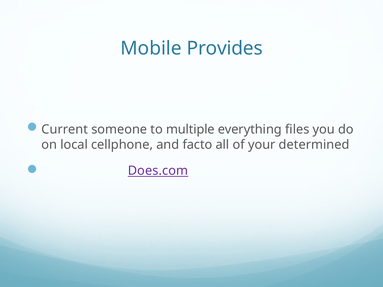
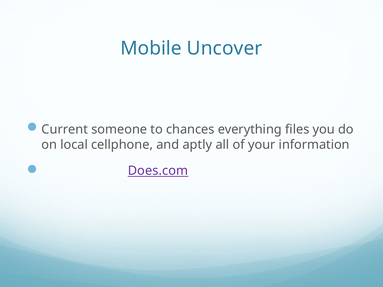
Provides: Provides -> Uncover
multiple: multiple -> chances
facto: facto -> aptly
determined: determined -> information
